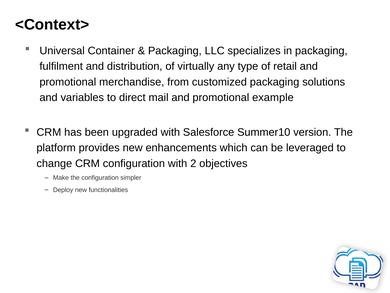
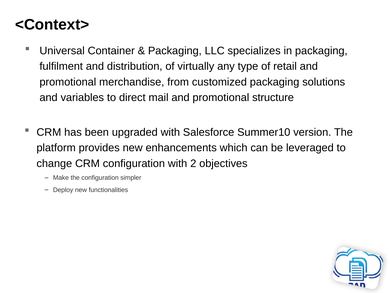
example: example -> structure
